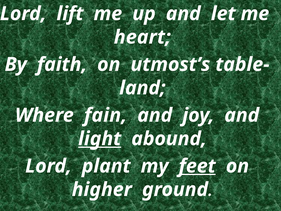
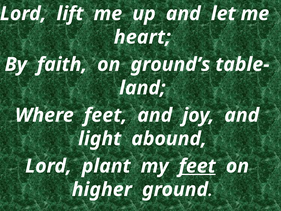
utmost’s: utmost’s -> ground’s
Where fain: fain -> feet
light underline: present -> none
